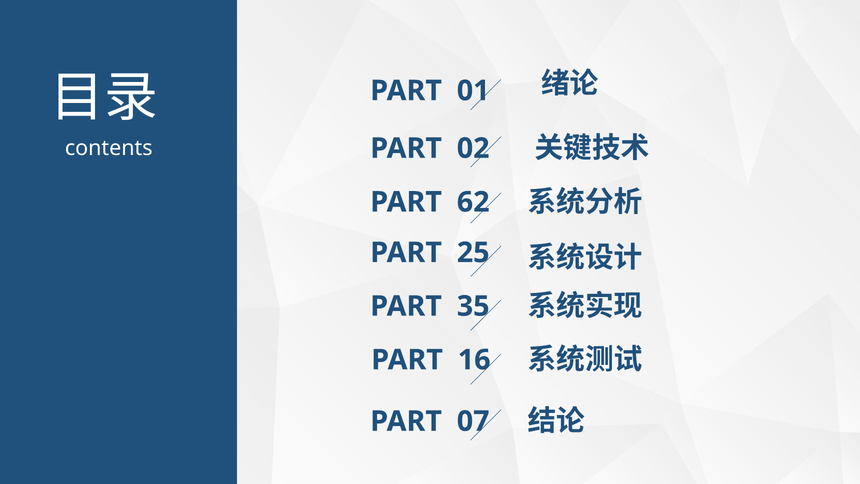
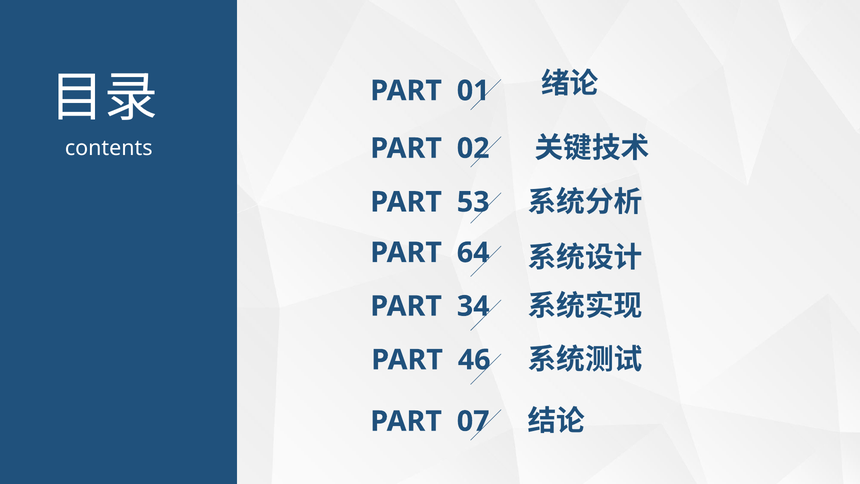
62: 62 -> 53
25: 25 -> 64
35: 35 -> 34
16: 16 -> 46
